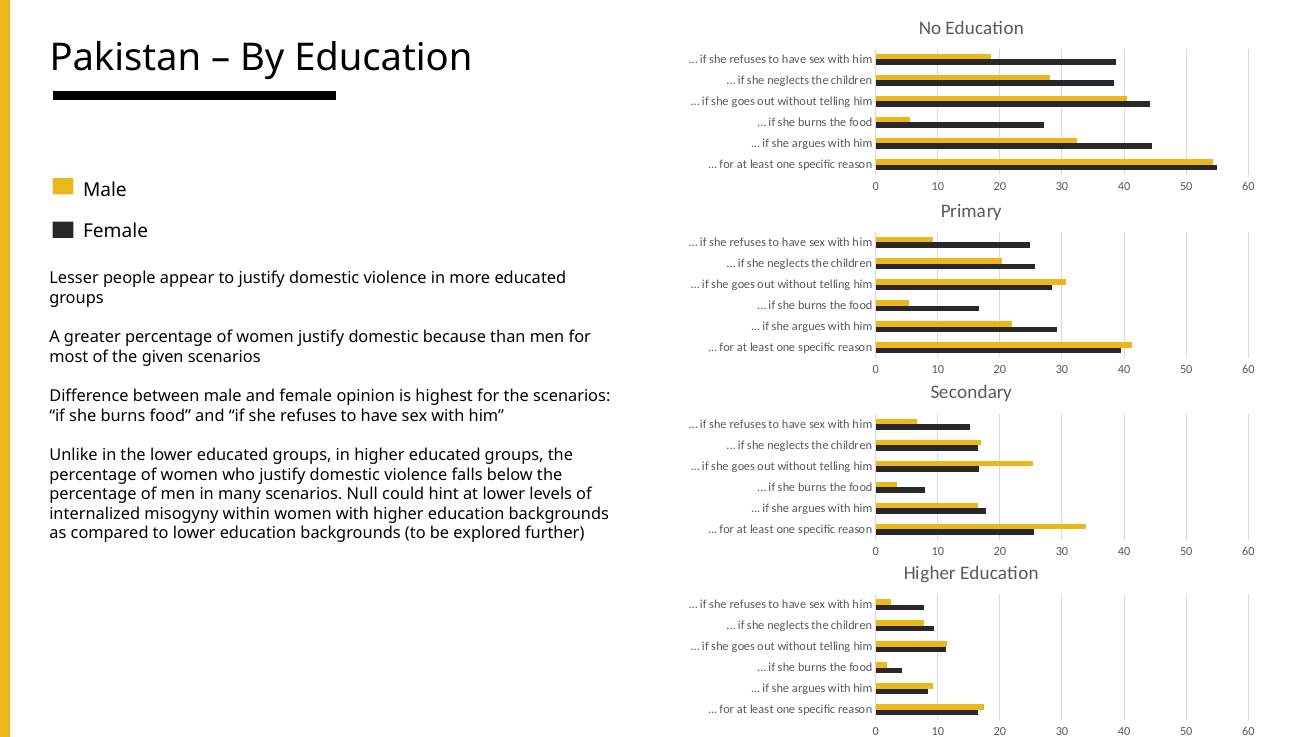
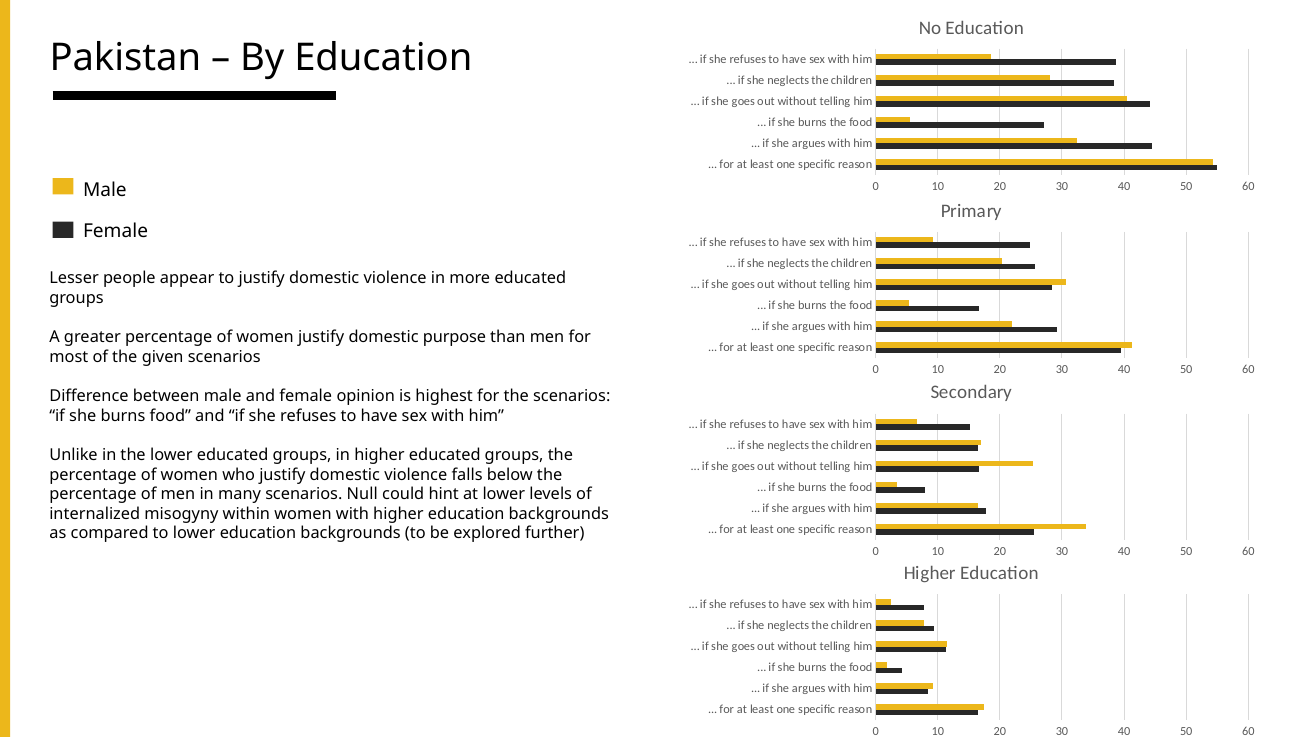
because: because -> purpose
